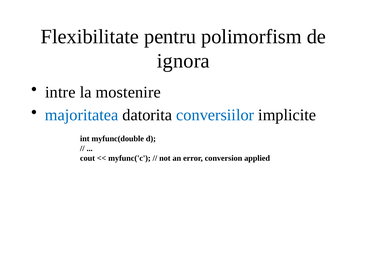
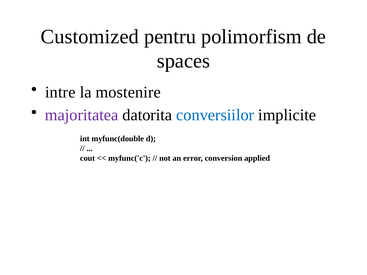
Flexibilitate: Flexibilitate -> Customized
ignora: ignora -> spaces
majoritatea colour: blue -> purple
